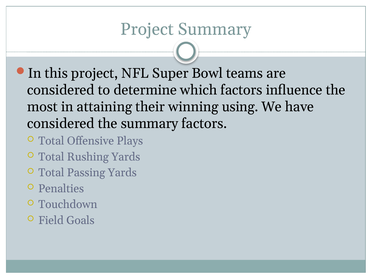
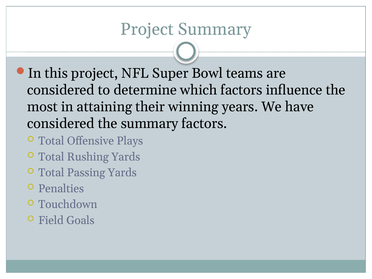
using: using -> years
